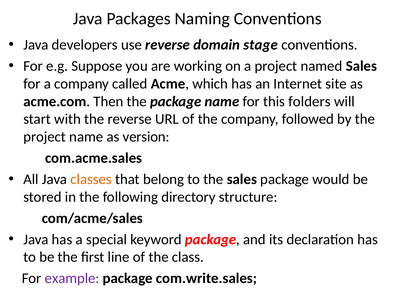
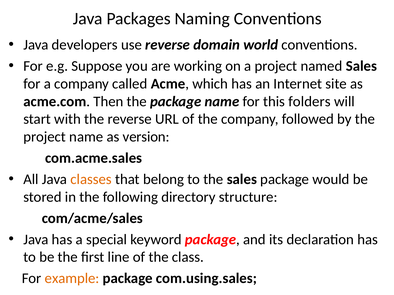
stage: stage -> world
example colour: purple -> orange
com.write.sales: com.write.sales -> com.using.sales
